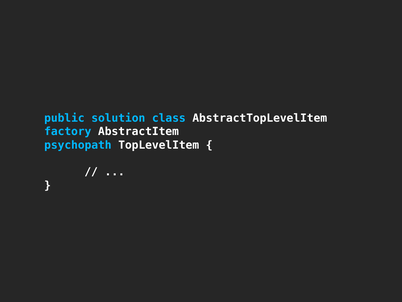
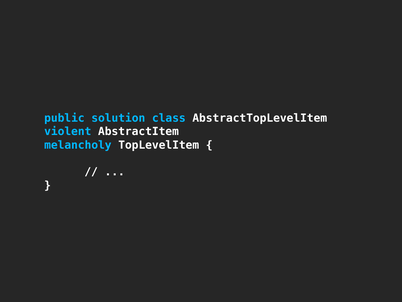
factory: factory -> violent
psychopath: psychopath -> melancholy
